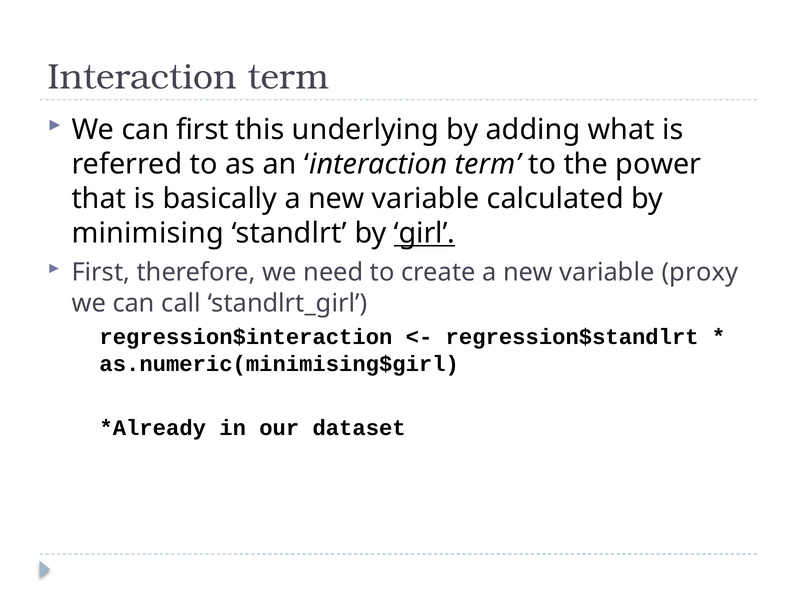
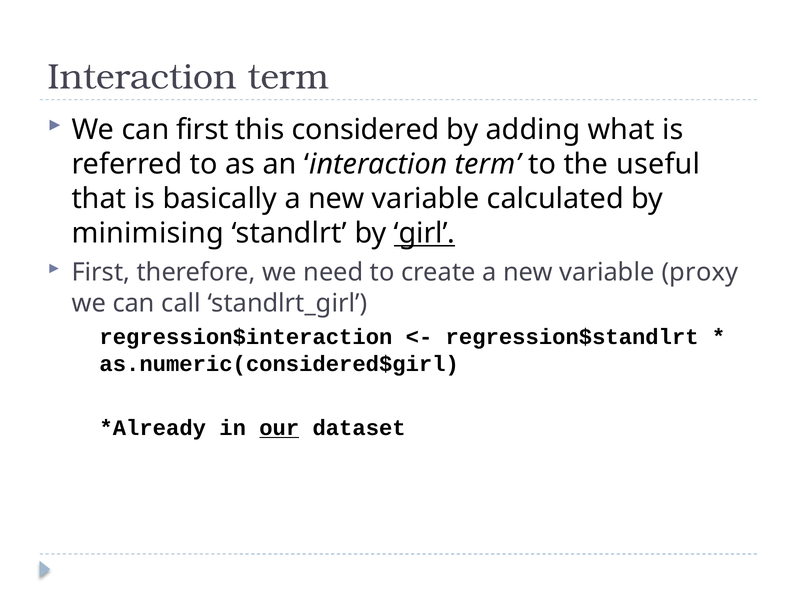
underlying: underlying -> considered
power: power -> useful
as.numeric(minimising$girl: as.numeric(minimising$girl -> as.numeric(considered$girl
our underline: none -> present
